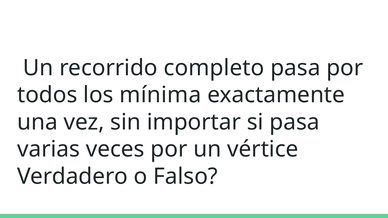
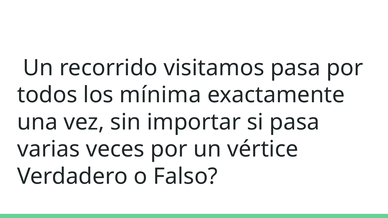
completo: completo -> visitamos
